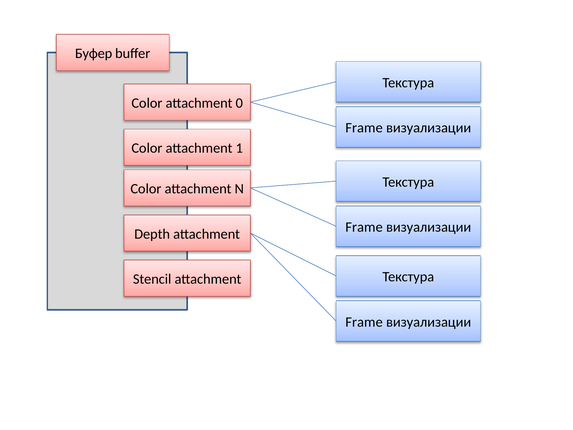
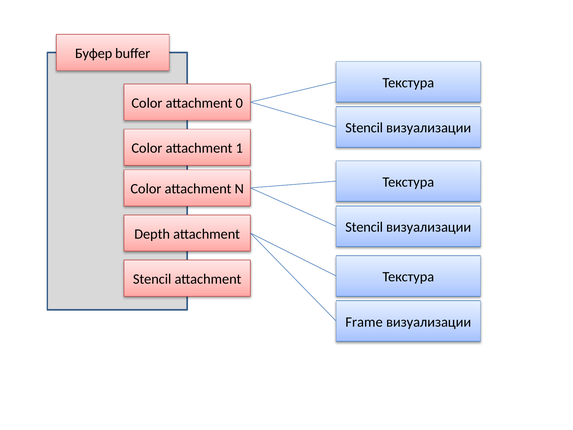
Frame at (364, 128): Frame -> Stencil
Frame at (364, 227): Frame -> Stencil
